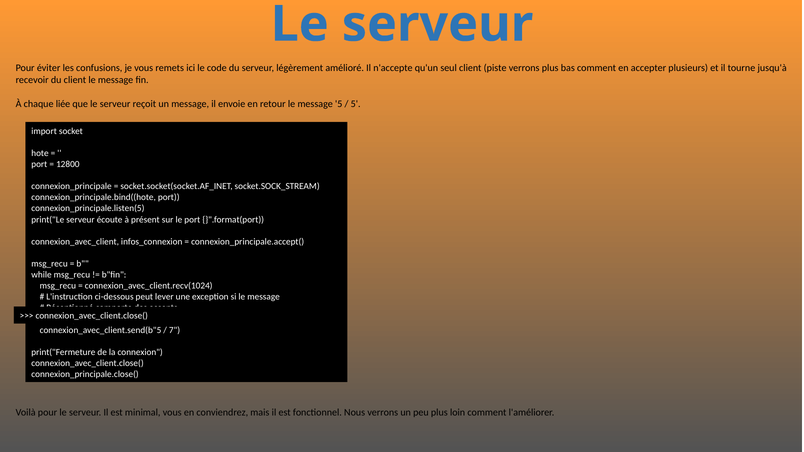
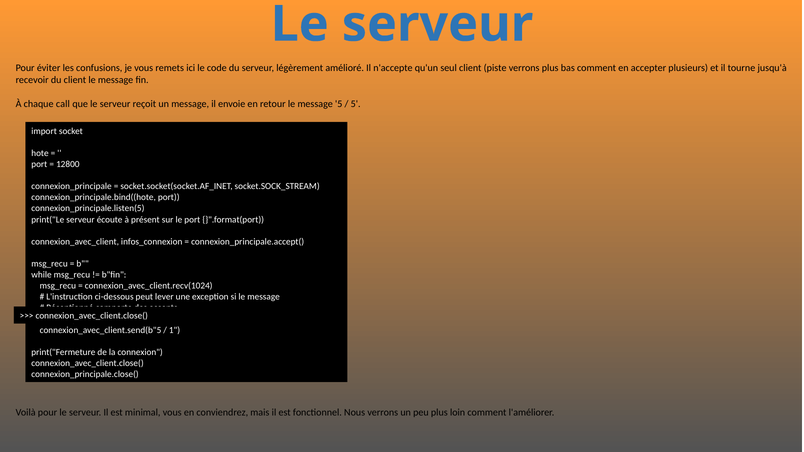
liée: liée -> call
7: 7 -> 1
